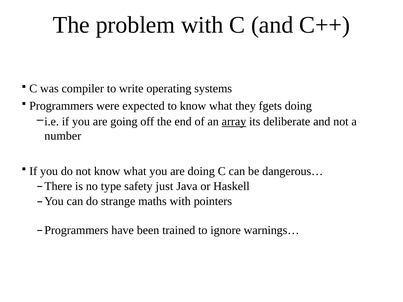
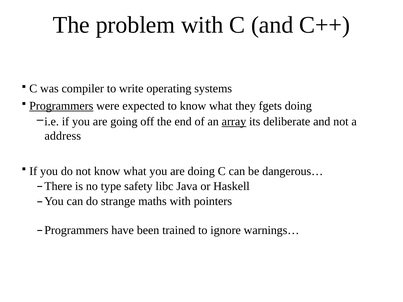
Programmers at (61, 106) underline: none -> present
number: number -> address
just: just -> libc
